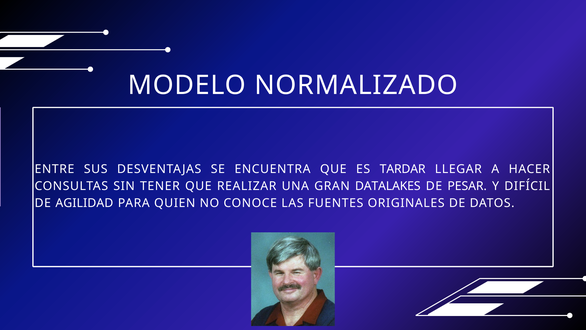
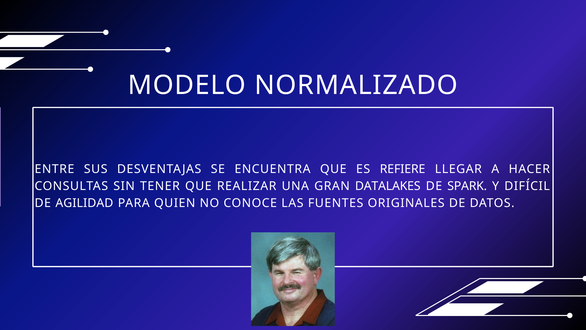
TARDAR: TARDAR -> REFIERE
PESAR: PESAR -> SPARK
